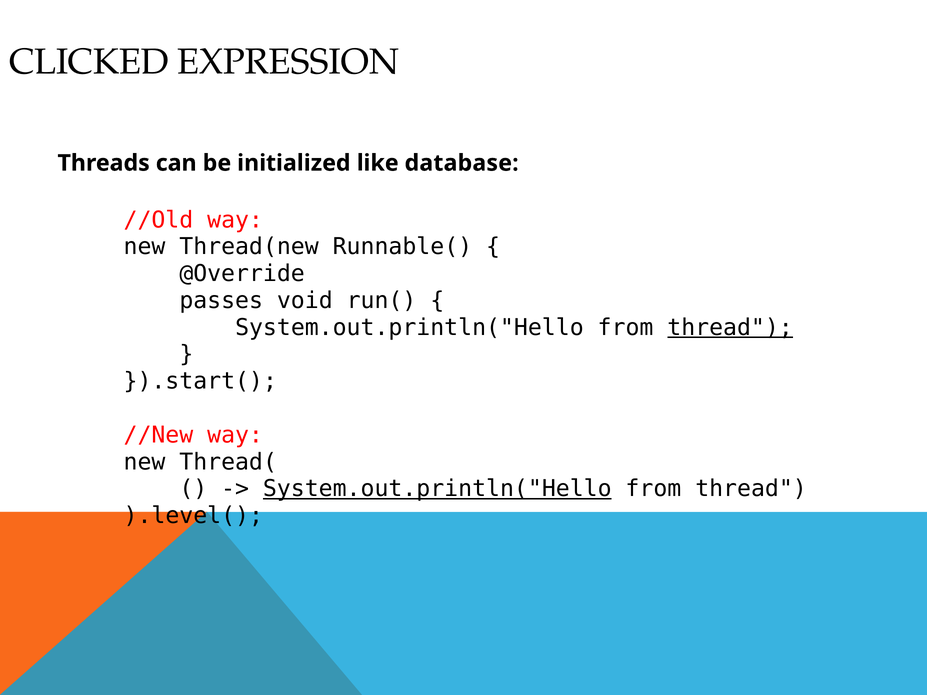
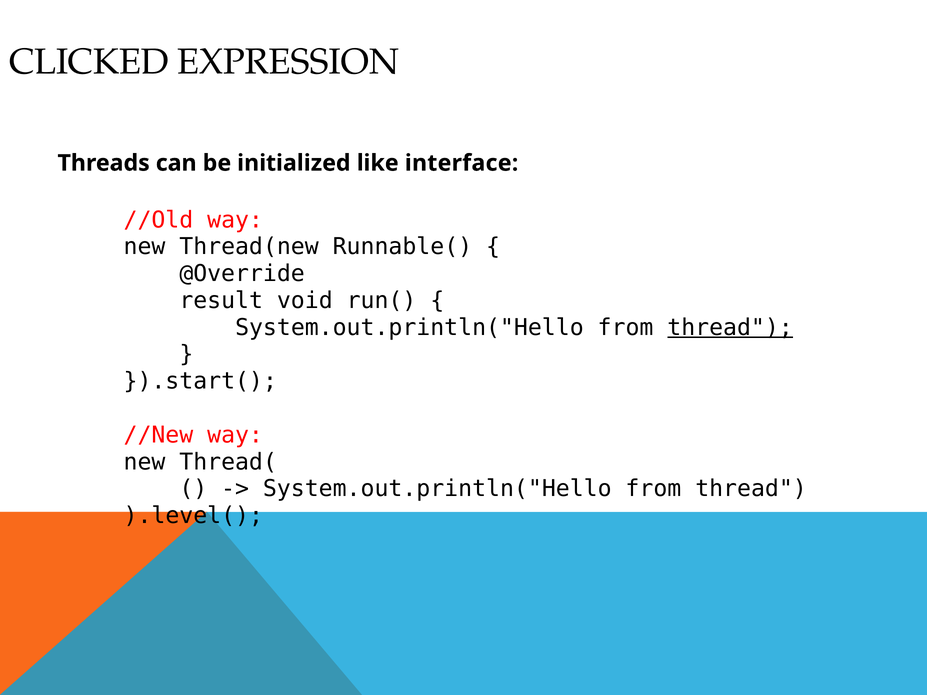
database: database -> interface
passes: passes -> result
System.out.println("Hello at (437, 489) underline: present -> none
